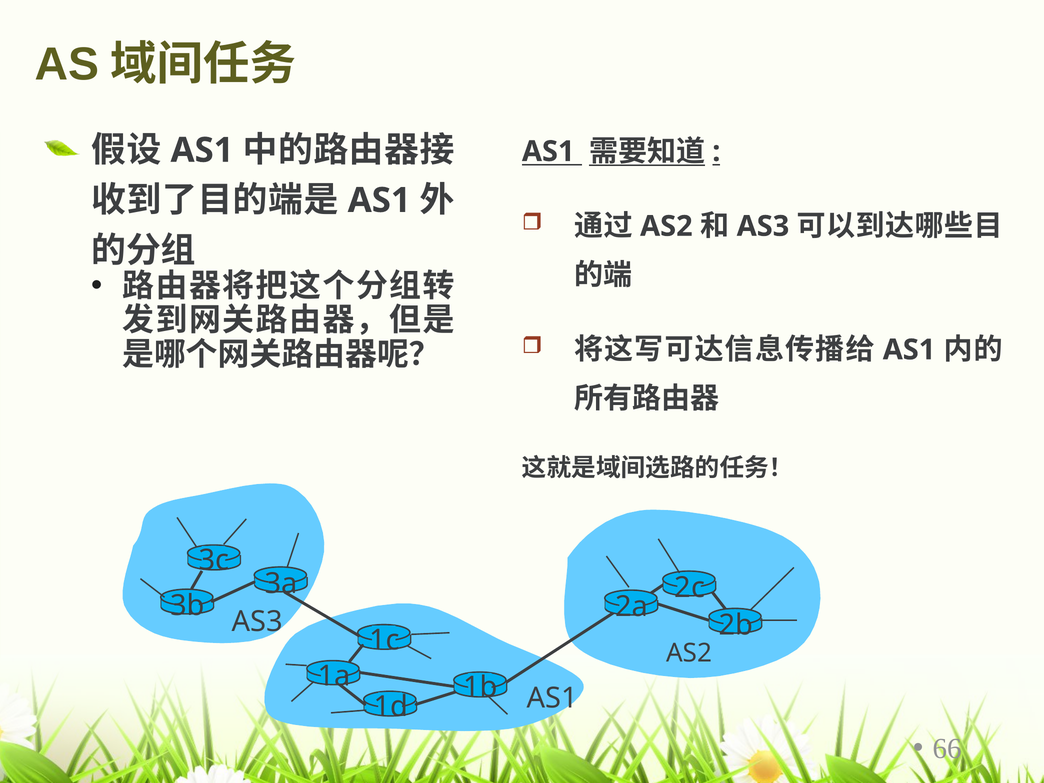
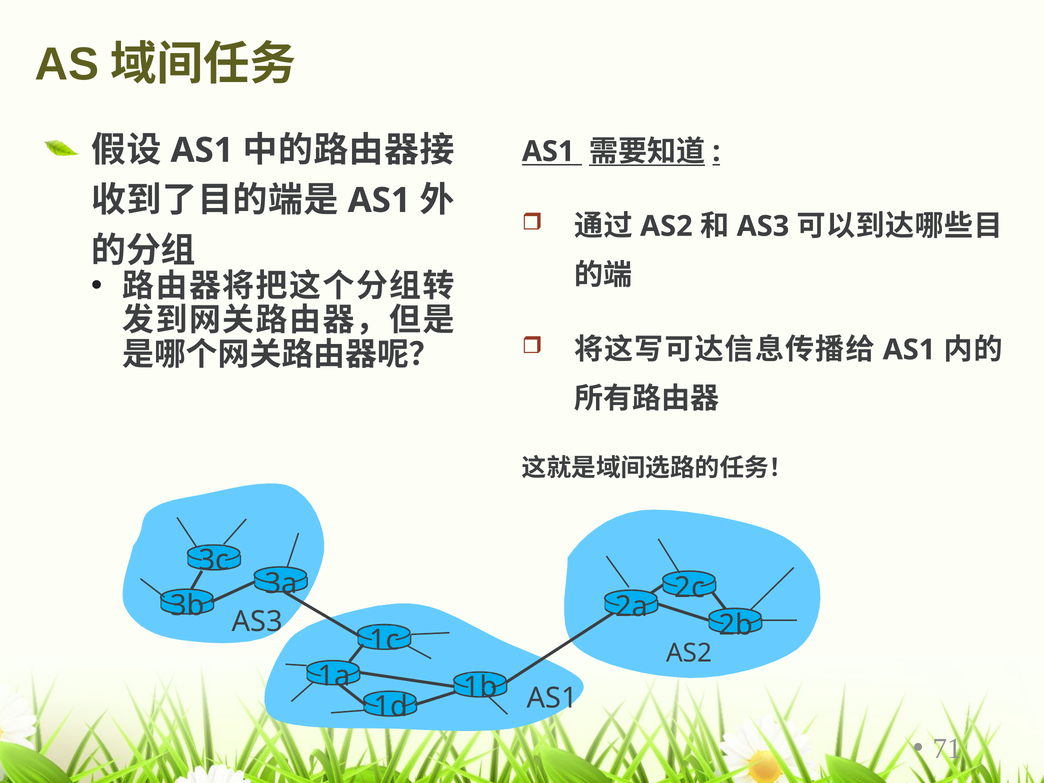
66: 66 -> 71
